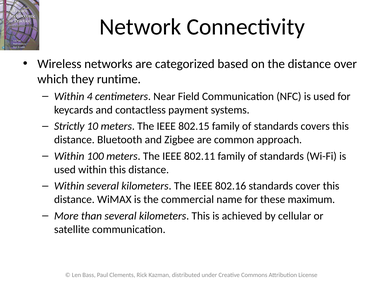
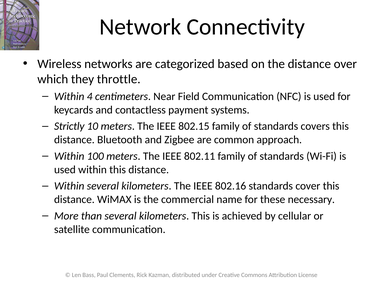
runtime: runtime -> throttle
maximum: maximum -> necessary
